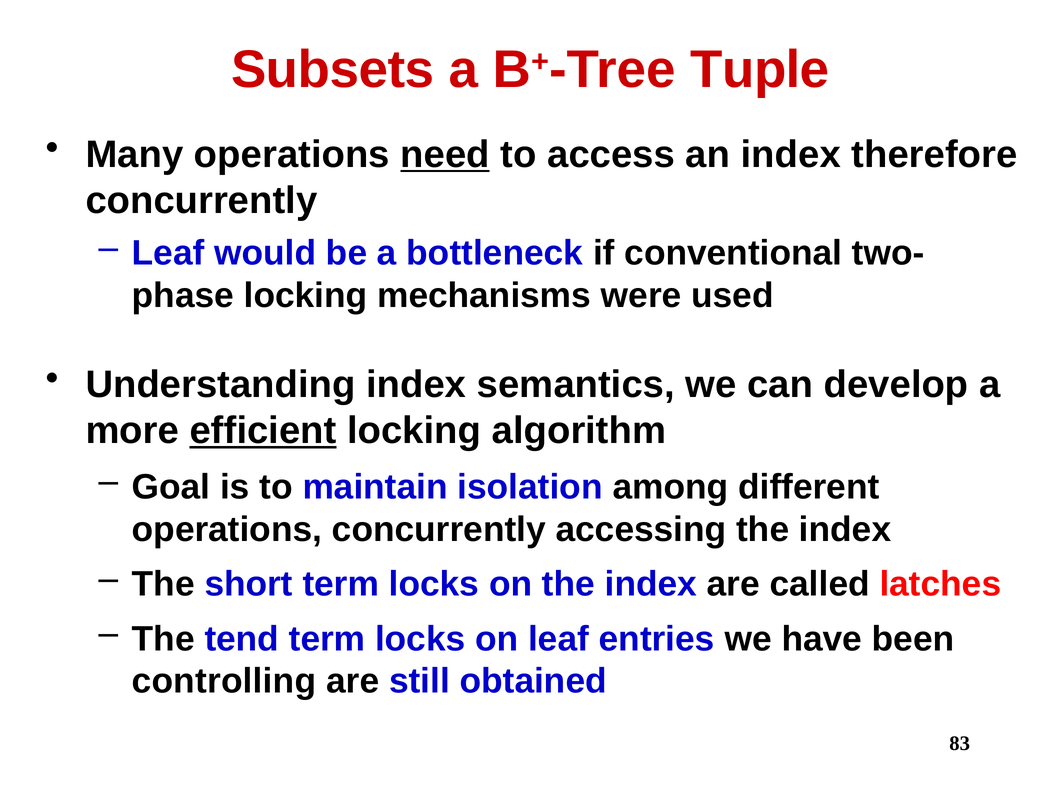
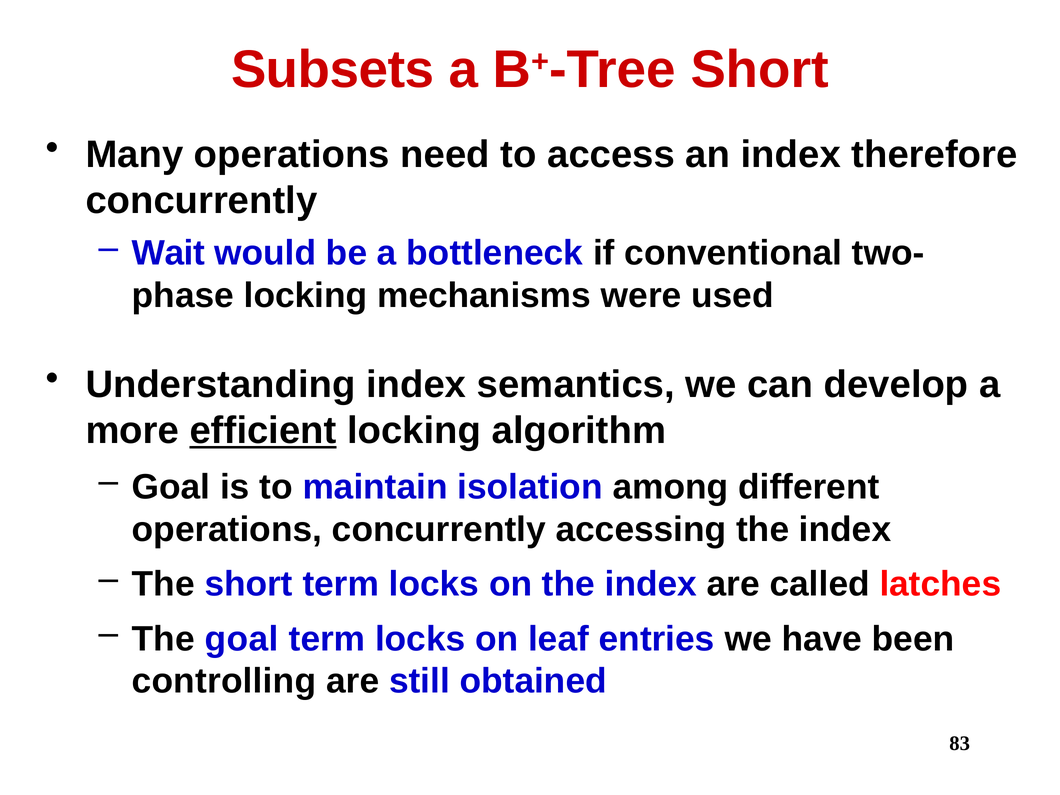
B+-Tree Tuple: Tuple -> Short
need underline: present -> none
Leaf at (168, 253): Leaf -> Wait
The tend: tend -> goal
